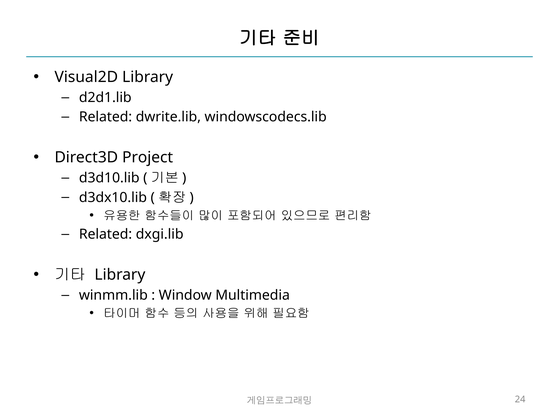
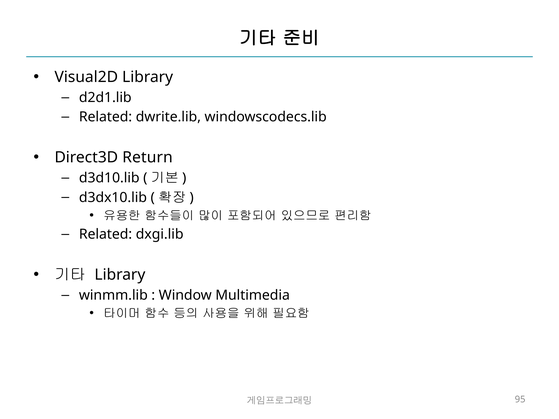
Project: Project -> Return
24: 24 -> 95
